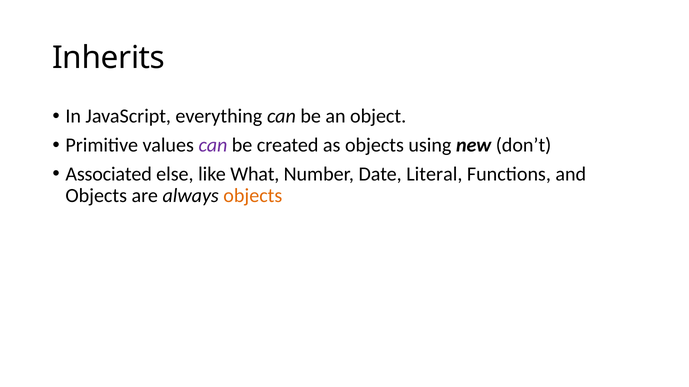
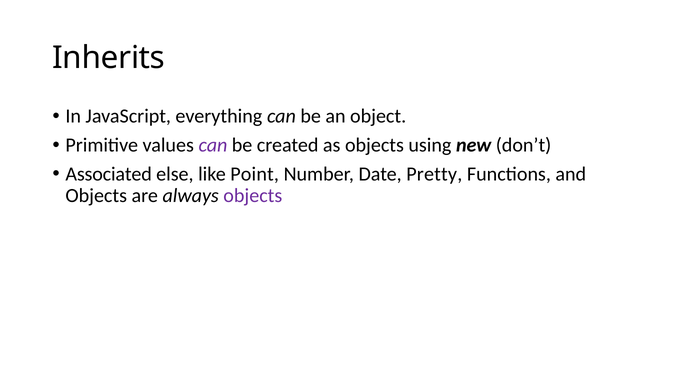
What: What -> Point
Literal: Literal -> Pretty
objects at (253, 196) colour: orange -> purple
